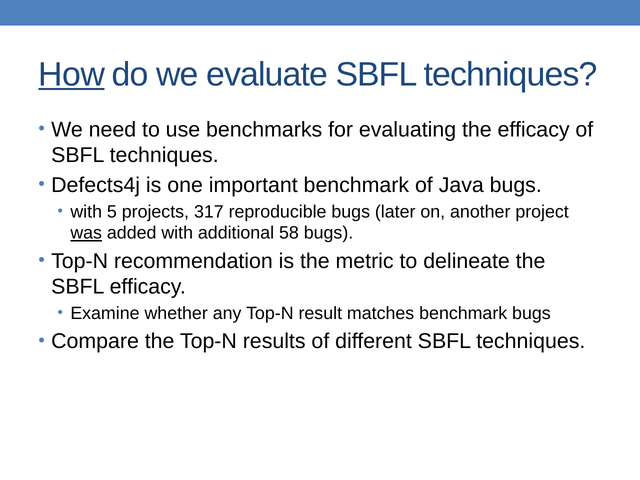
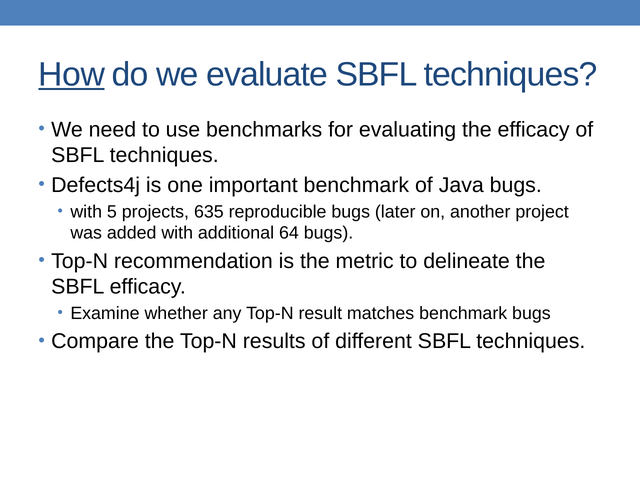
317: 317 -> 635
was underline: present -> none
58: 58 -> 64
